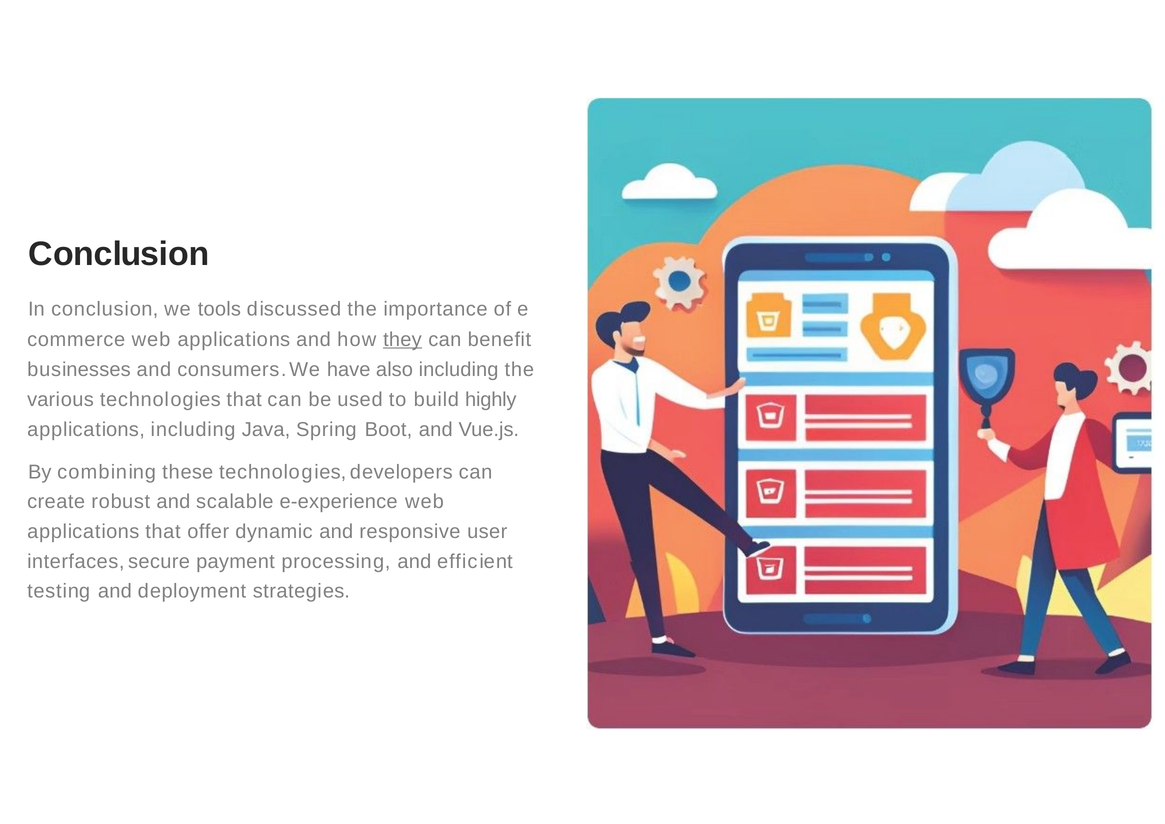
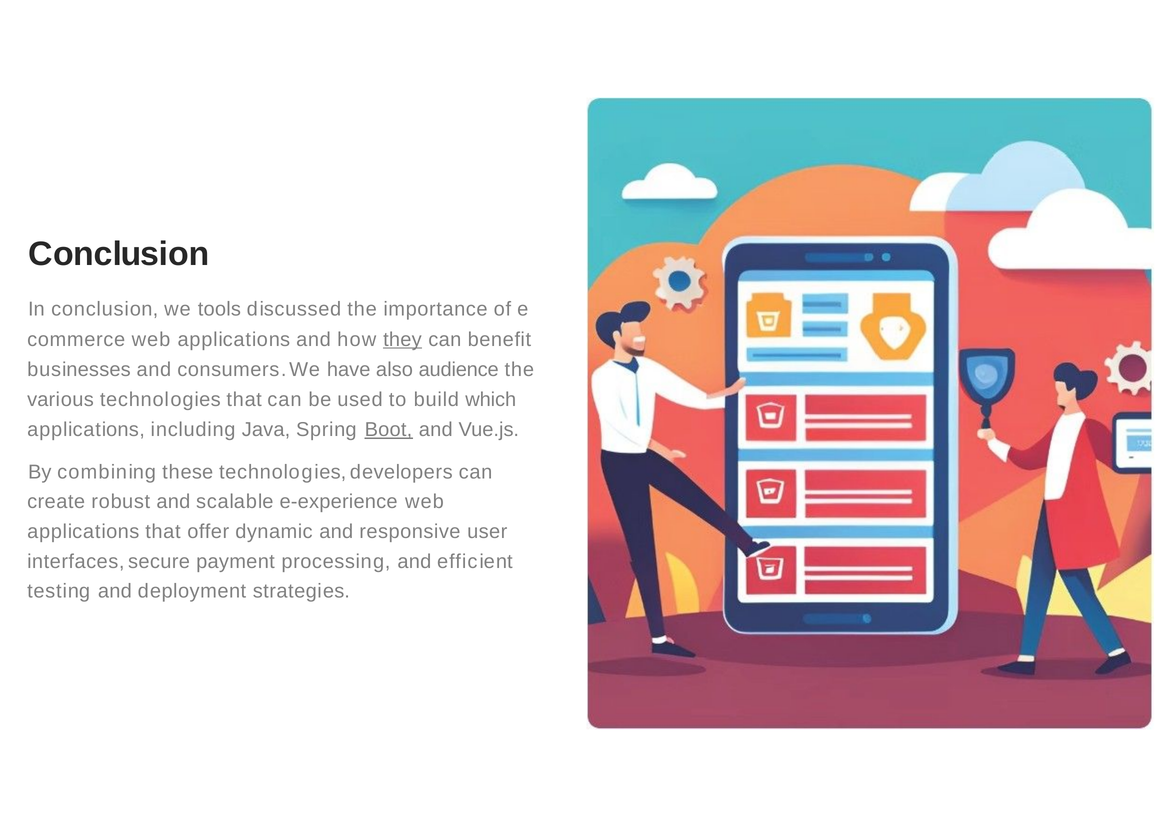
also including: including -> audience
highly: highly -> which
Boot underline: none -> present
